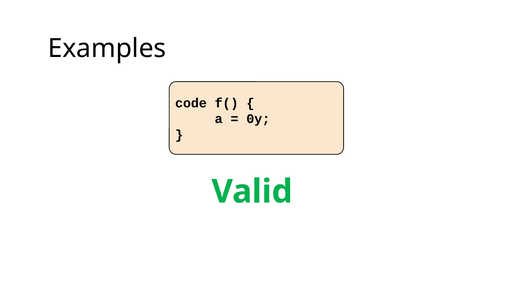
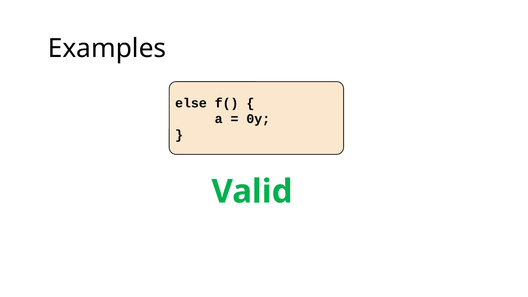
code: code -> else
